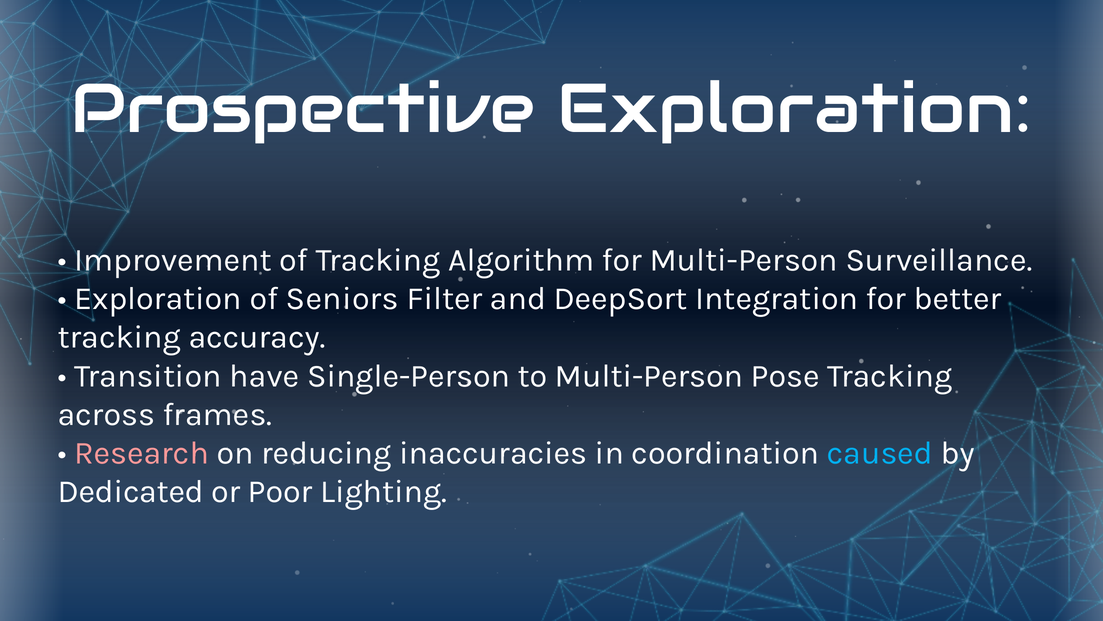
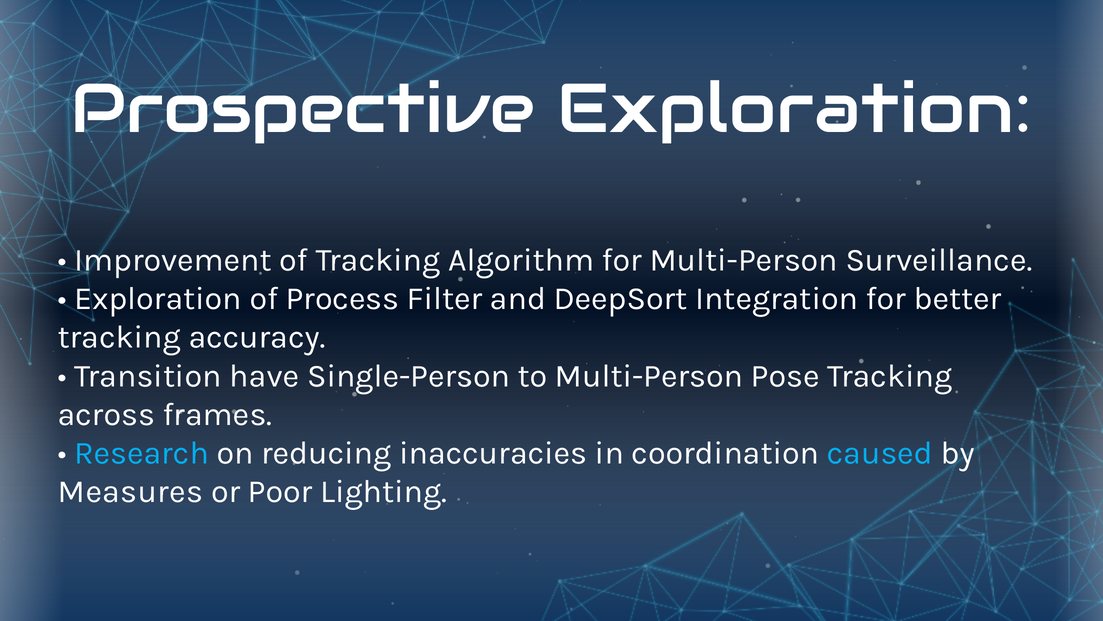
Seniors: Seniors -> Process
Research colour: pink -> light blue
Dedicated: Dedicated -> Measures
